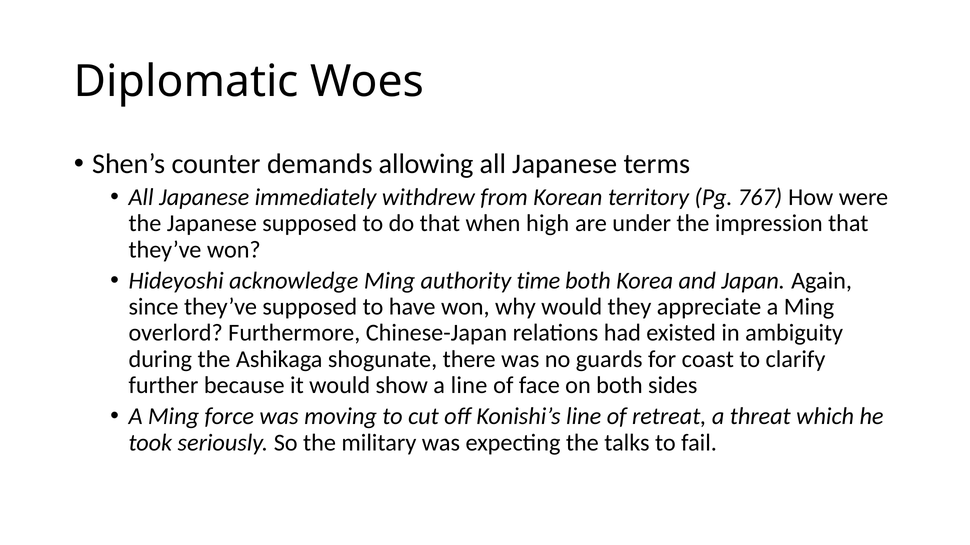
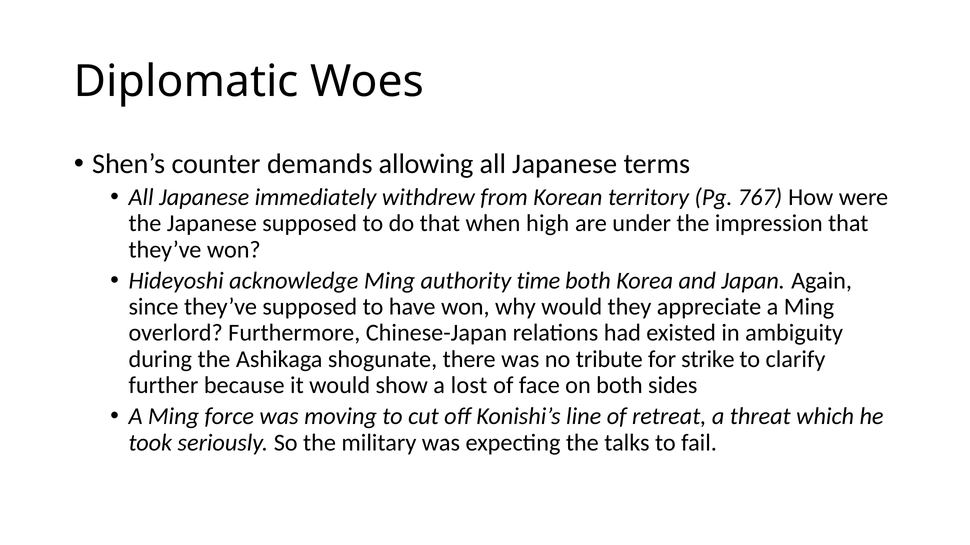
guards: guards -> tribute
coast: coast -> strike
a line: line -> lost
